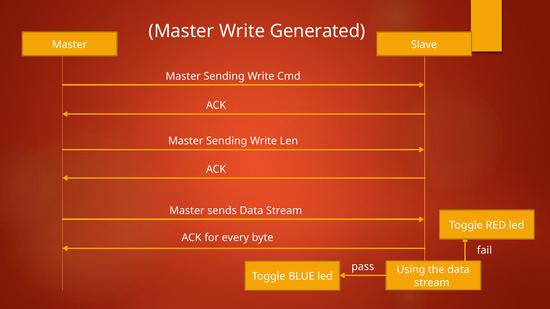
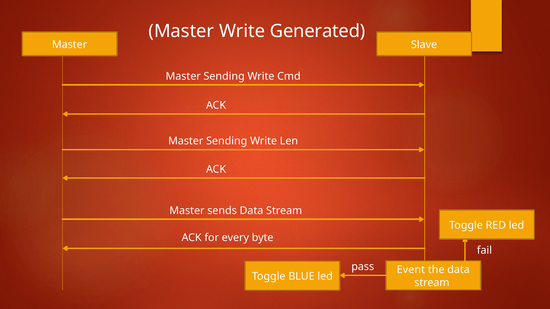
Using: Using -> Event
